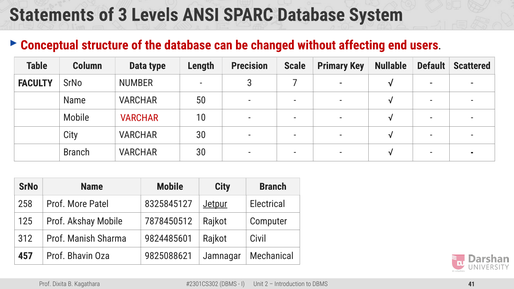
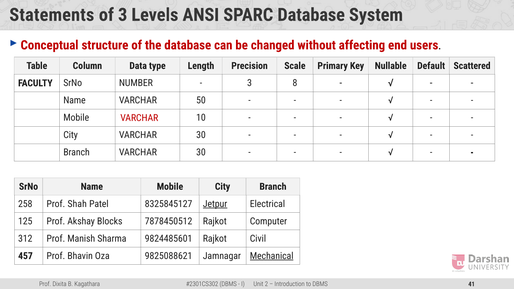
7: 7 -> 8
More: More -> Shah
Akshay Mobile: Mobile -> Blocks
Mechanical underline: none -> present
